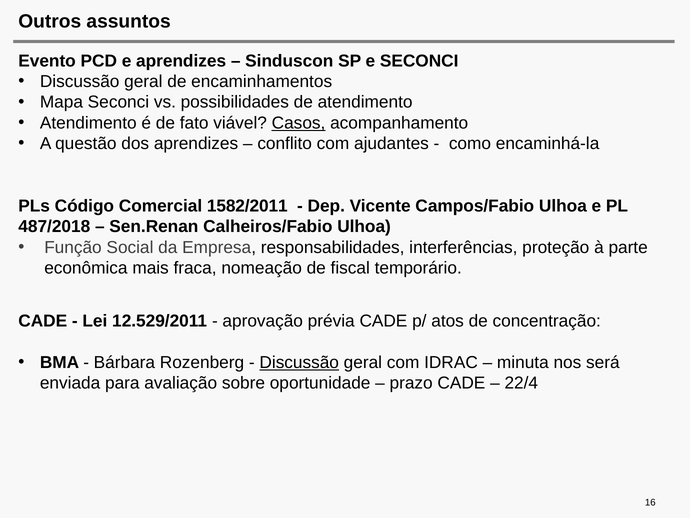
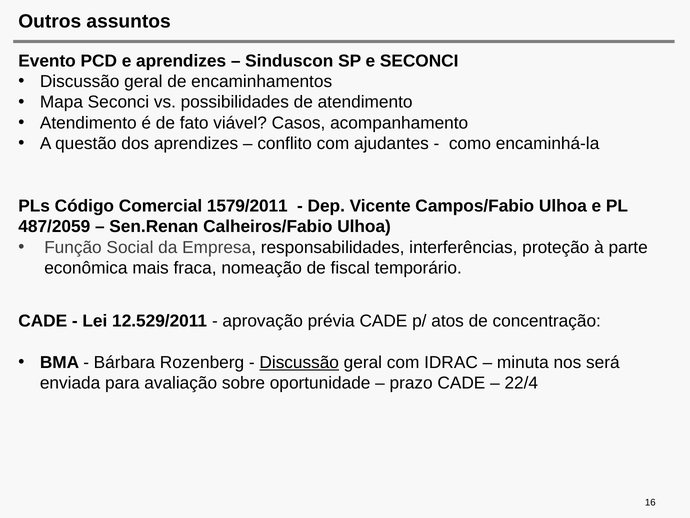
Casos underline: present -> none
1582/2011: 1582/2011 -> 1579/2011
487/2018: 487/2018 -> 487/2059
